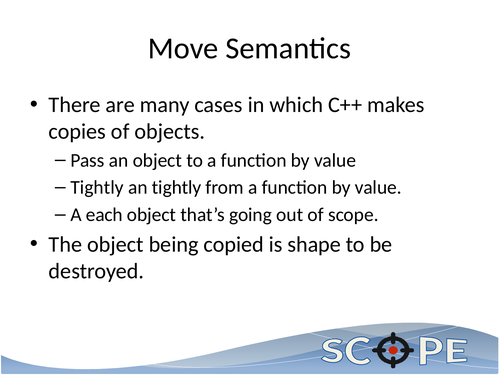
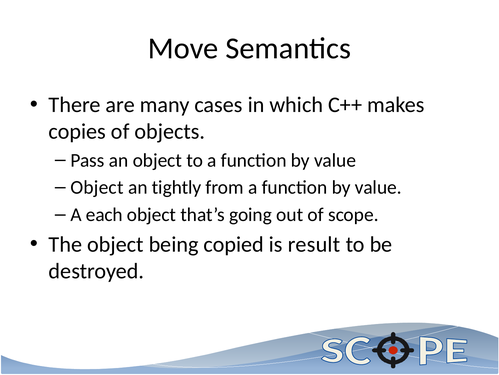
Tightly at (97, 187): Tightly -> Object
shape: shape -> result
